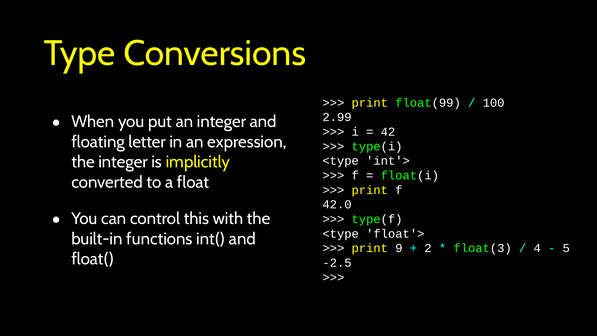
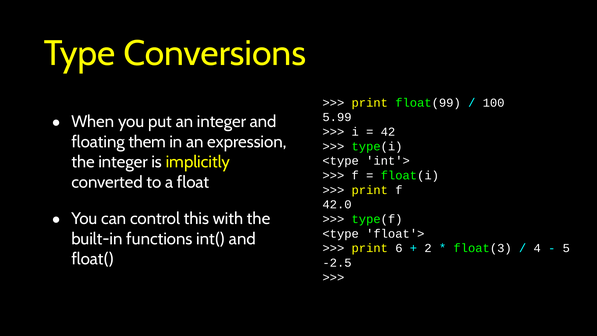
2.99: 2.99 -> 5.99
letter: letter -> them
9: 9 -> 6
